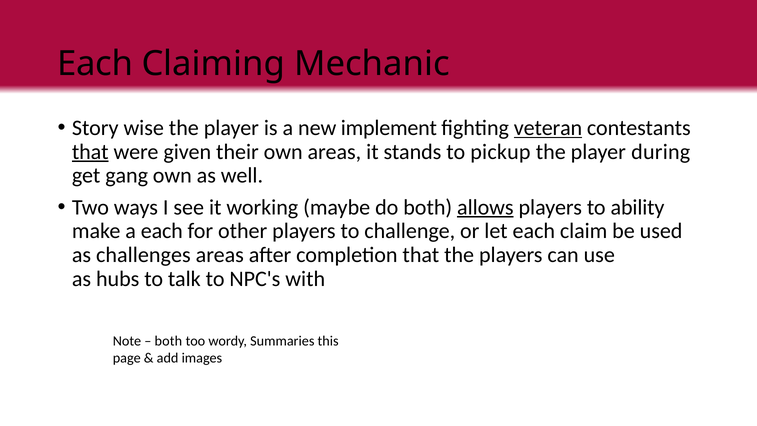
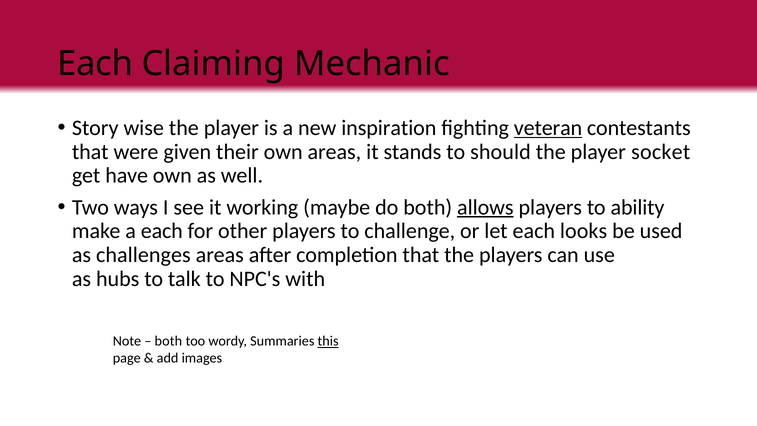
implement: implement -> inspiration
that at (90, 152) underline: present -> none
pickup: pickup -> should
during: during -> socket
gang: gang -> have
claim: claim -> looks
this underline: none -> present
